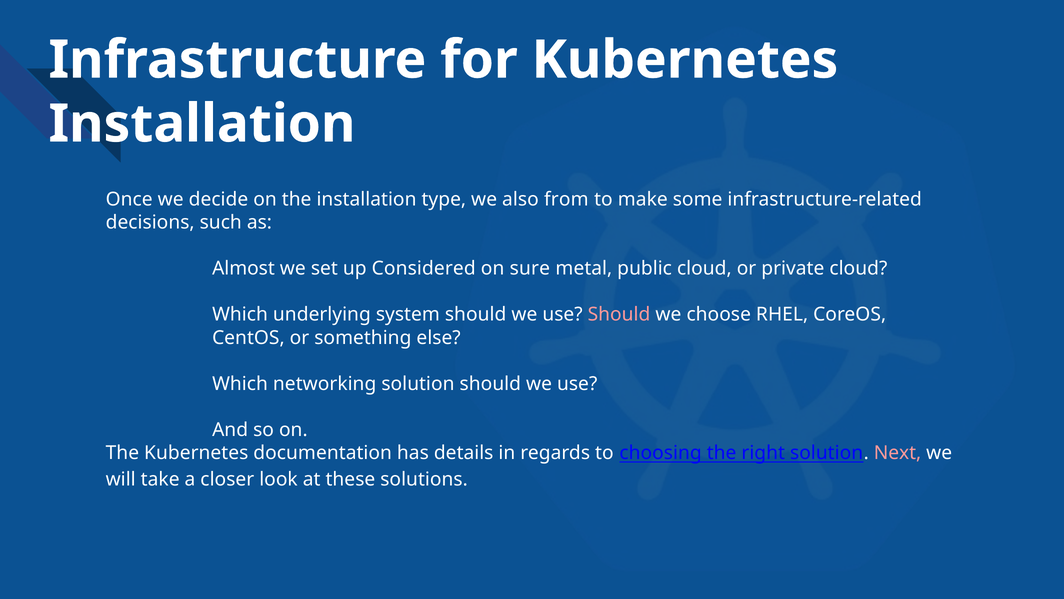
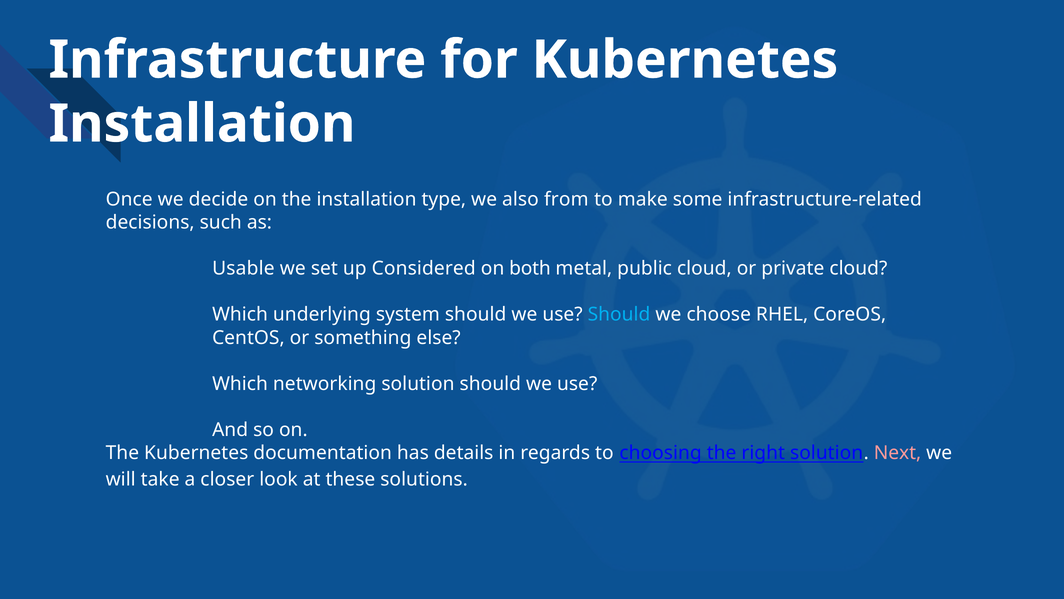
Almost: Almost -> Usable
sure: sure -> both
Should at (619, 314) colour: pink -> light blue
